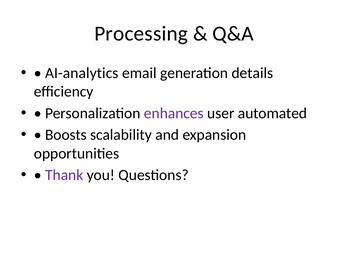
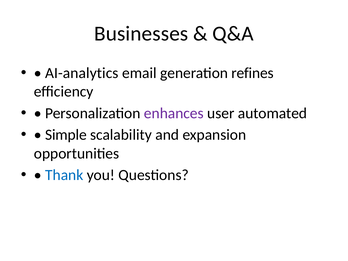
Processing: Processing -> Businesses
details: details -> refines
Boosts: Boosts -> Simple
Thank colour: purple -> blue
